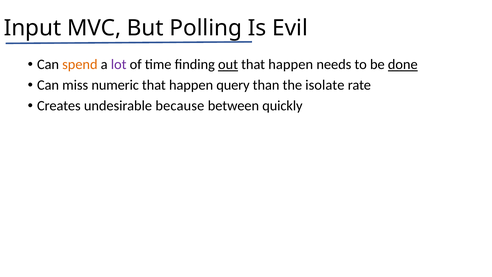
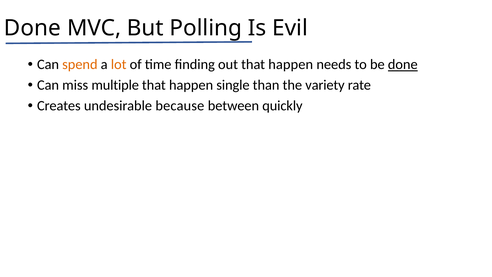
Input at (32, 28): Input -> Done
lot colour: purple -> orange
out underline: present -> none
numeric: numeric -> multiple
query: query -> single
isolate: isolate -> variety
